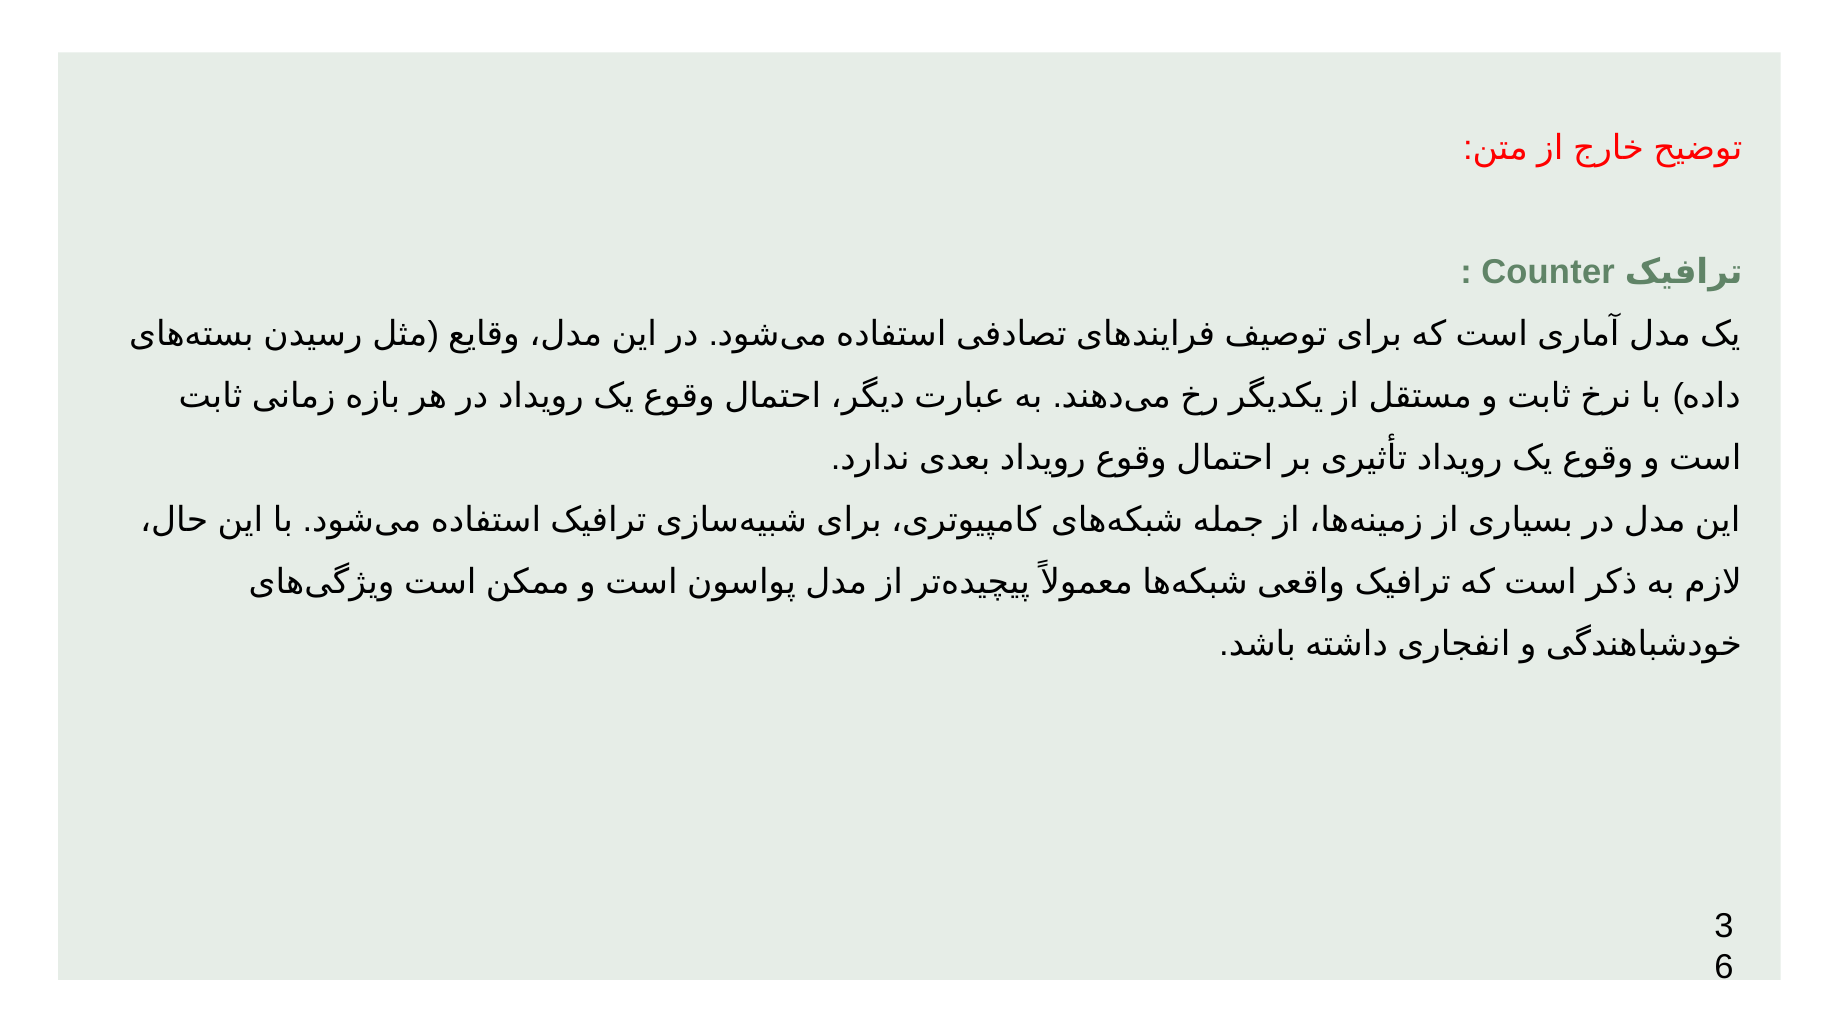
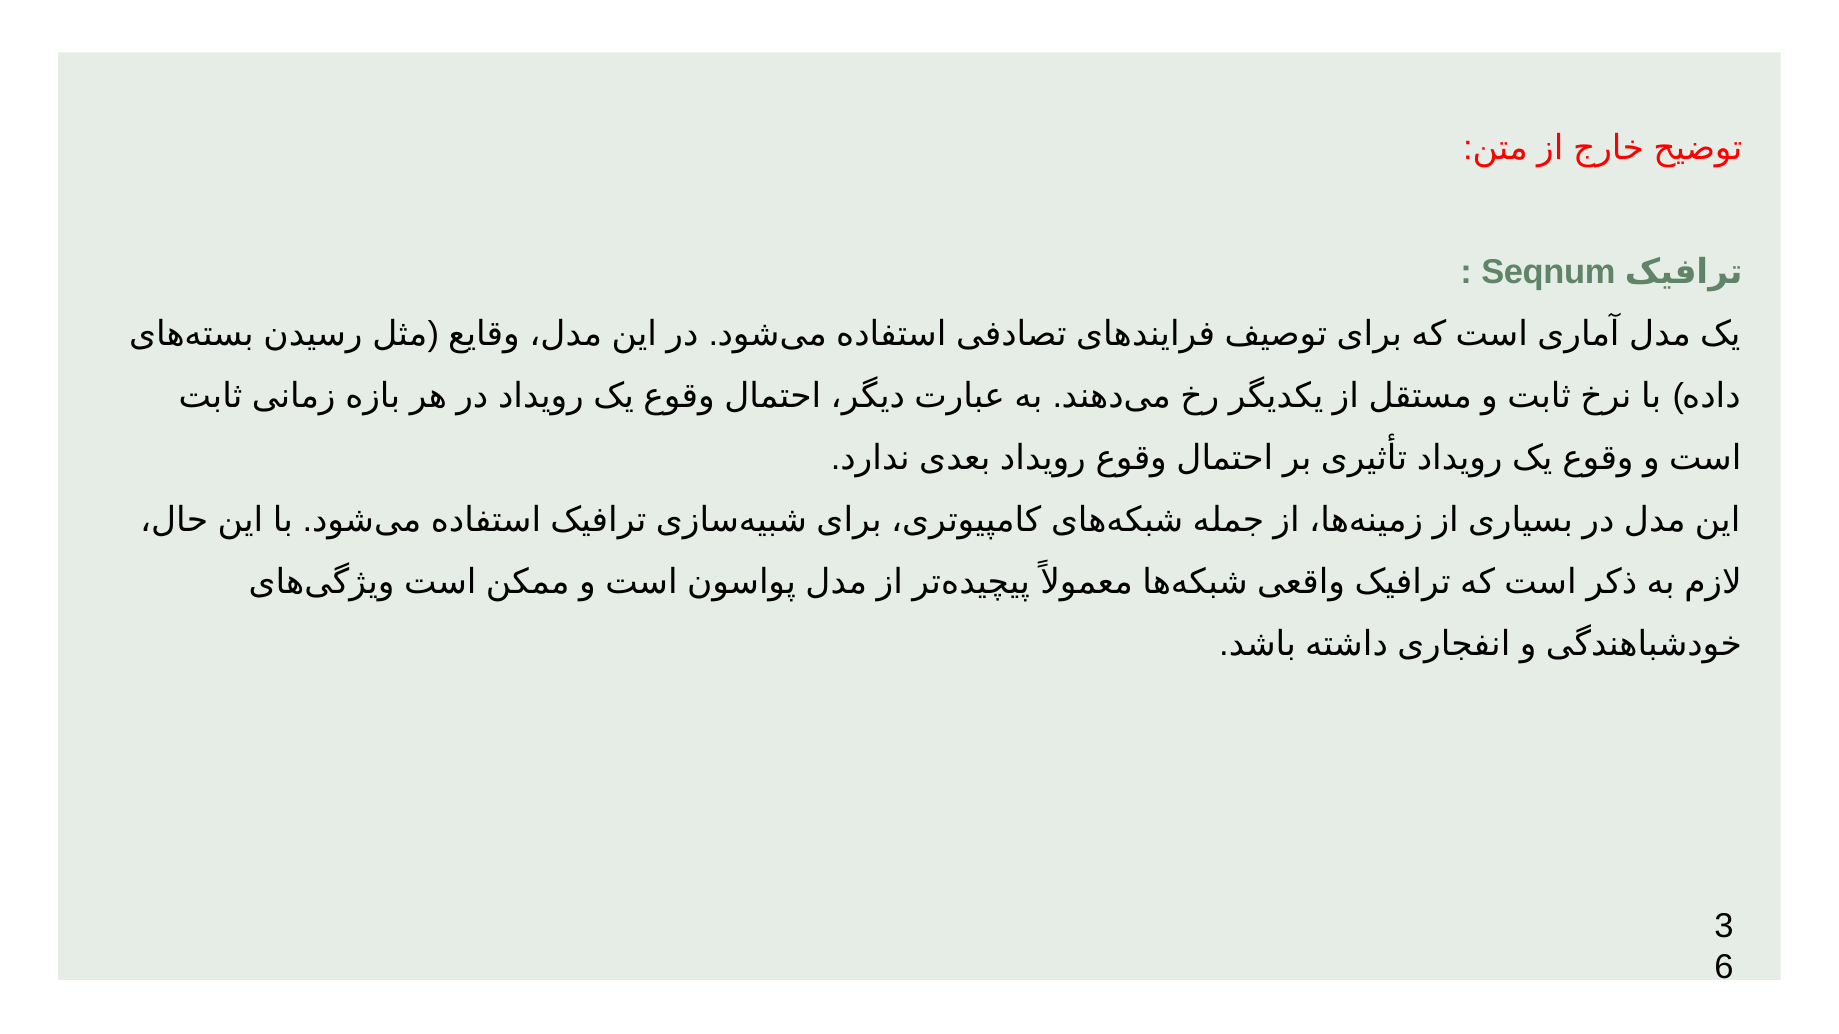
Counter: Counter -> Seqnum
